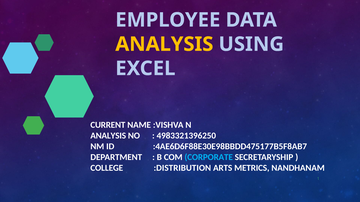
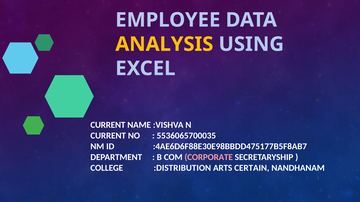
ANALYSIS at (108, 136): ANALYSIS -> CURRENT
4983321396250: 4983321396250 -> 5536065700035
CORPORATE colour: light blue -> pink
METRICS: METRICS -> CERTAIN
